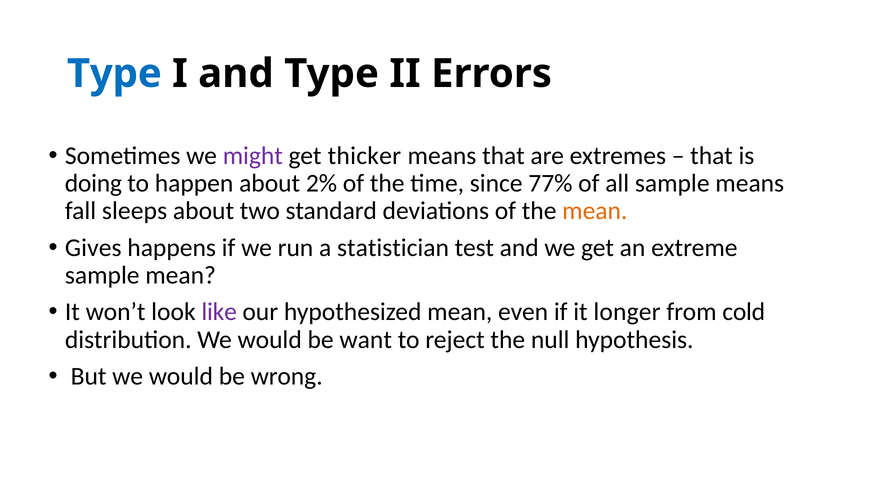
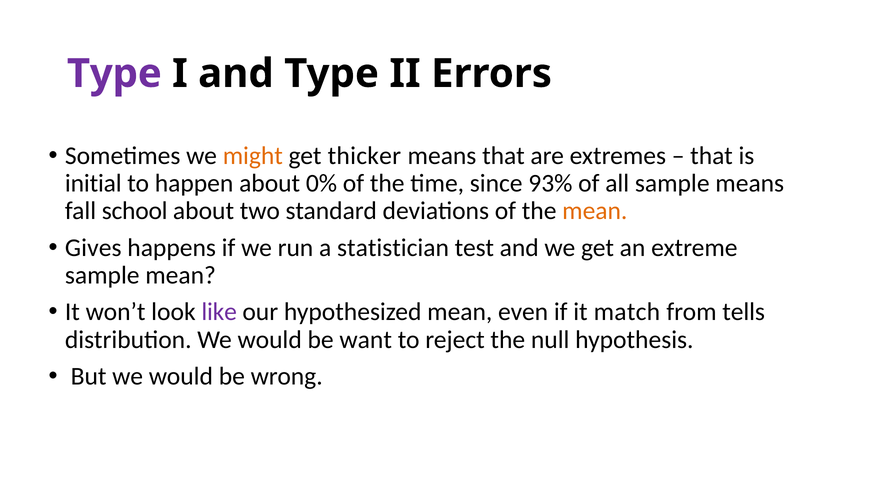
Type at (114, 74) colour: blue -> purple
might colour: purple -> orange
doing: doing -> initial
2%: 2% -> 0%
77%: 77% -> 93%
sleeps: sleeps -> school
longer: longer -> match
cold: cold -> tells
